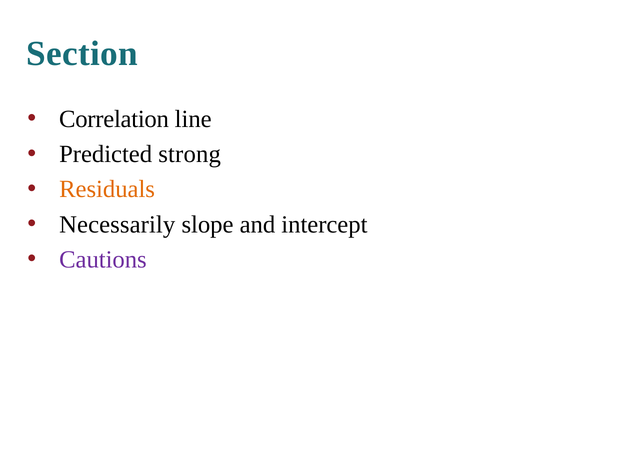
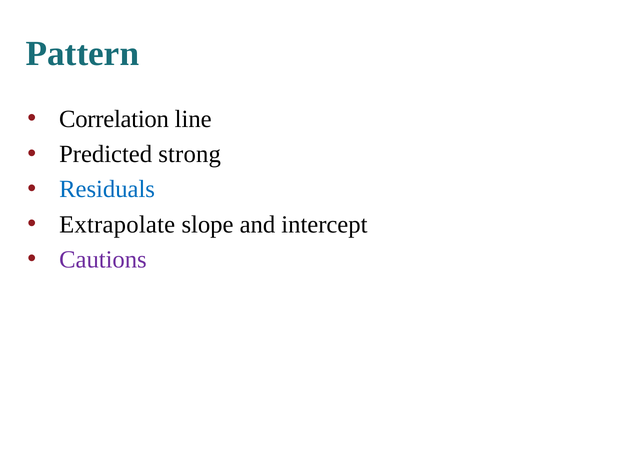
Section: Section -> Pattern
Residuals colour: orange -> blue
Necessarily: Necessarily -> Extrapolate
